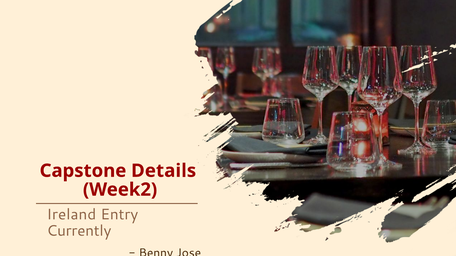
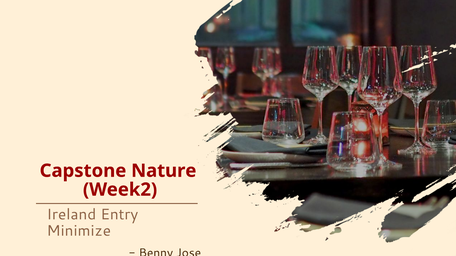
Details: Details -> Nature
Currently: Currently -> Minimize
